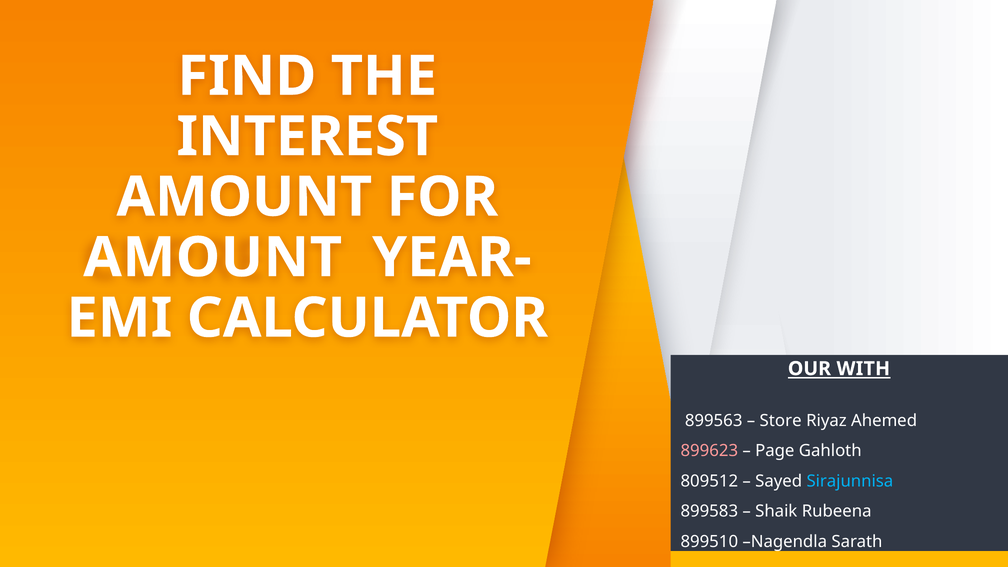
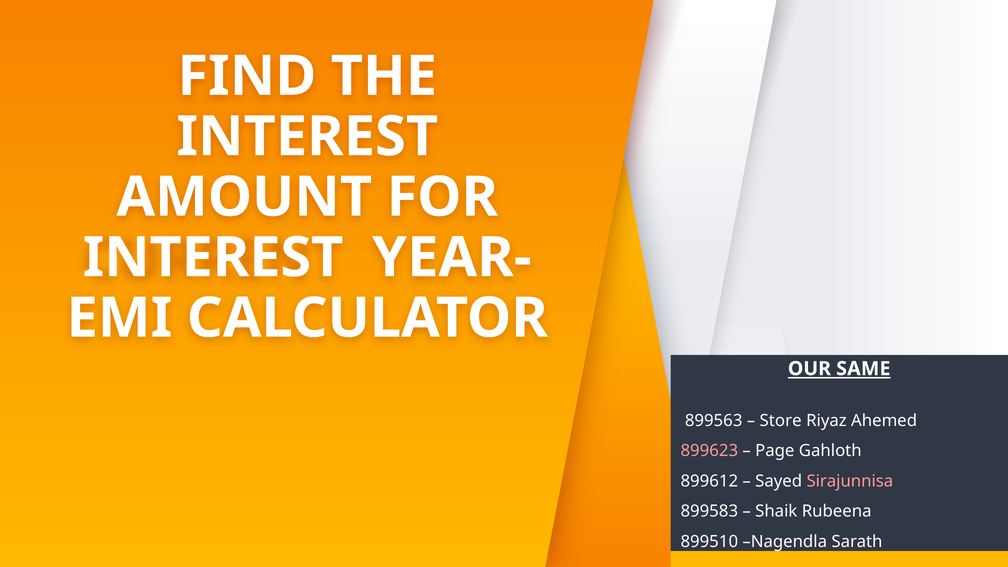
AMOUNT at (213, 258): AMOUNT -> INTEREST
WITH: WITH -> SAME
809512: 809512 -> 899612
Sirajunnisa colour: light blue -> pink
